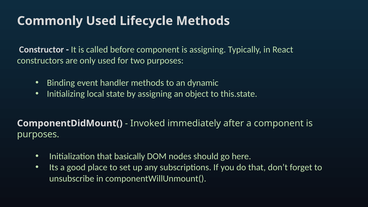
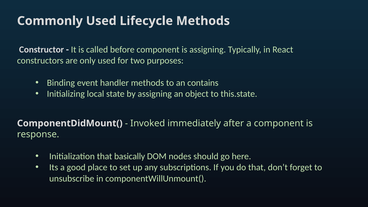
dynamic: dynamic -> contains
purposes at (38, 134): purposes -> response
